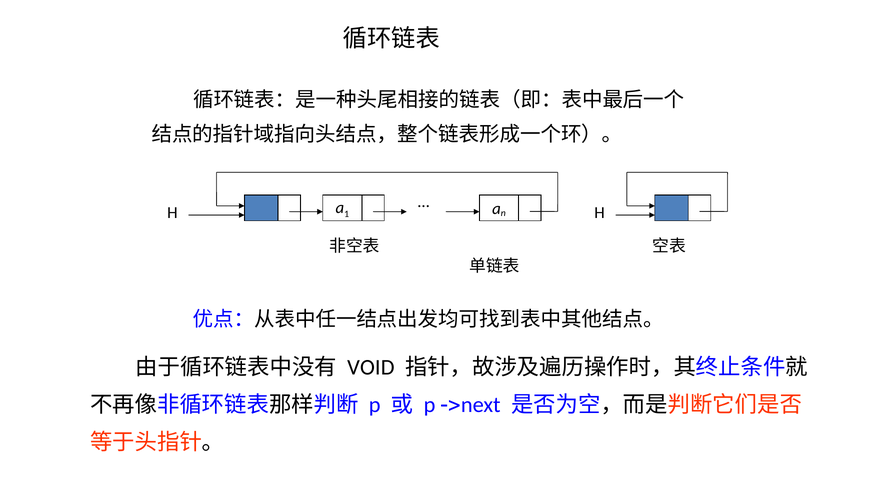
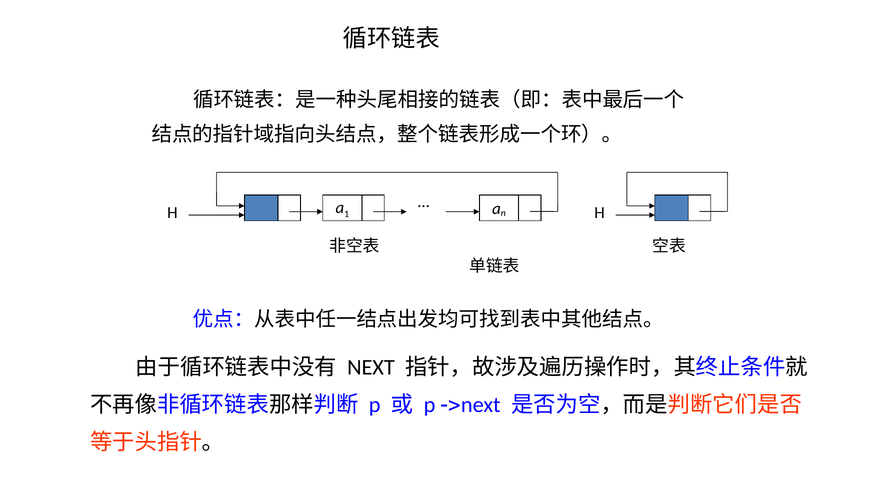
VOID: VOID -> NEXT
